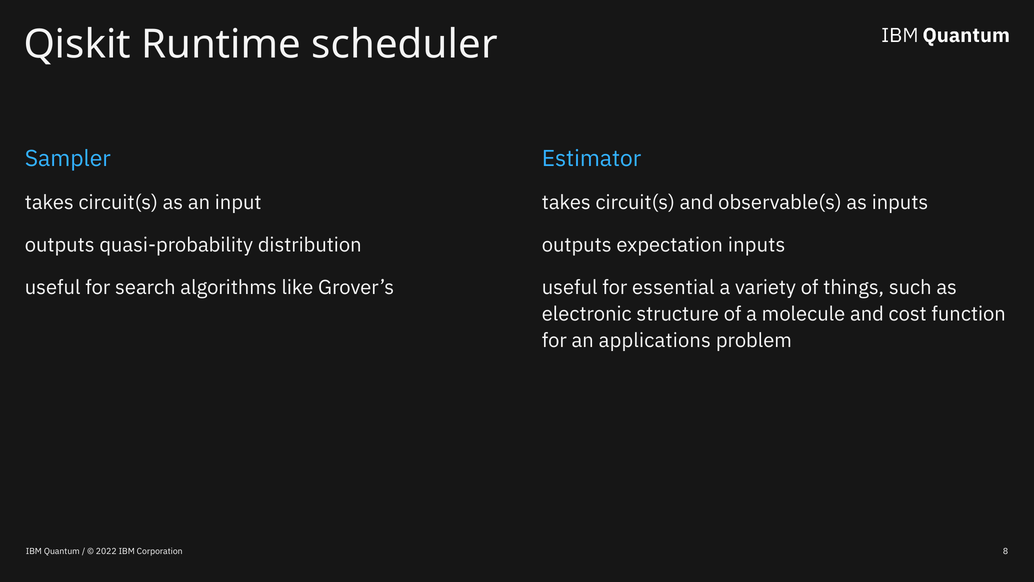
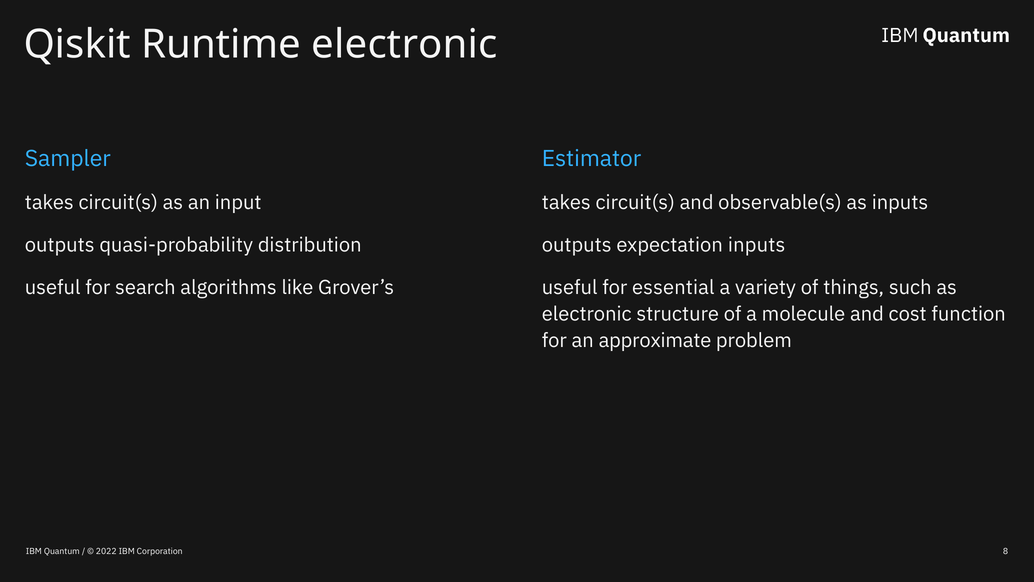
Runtime scheduler: scheduler -> electronic
applications: applications -> approximate
